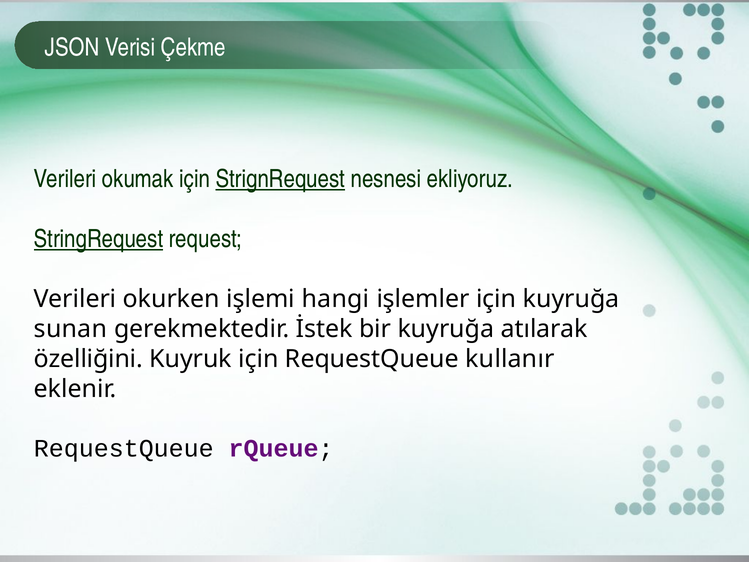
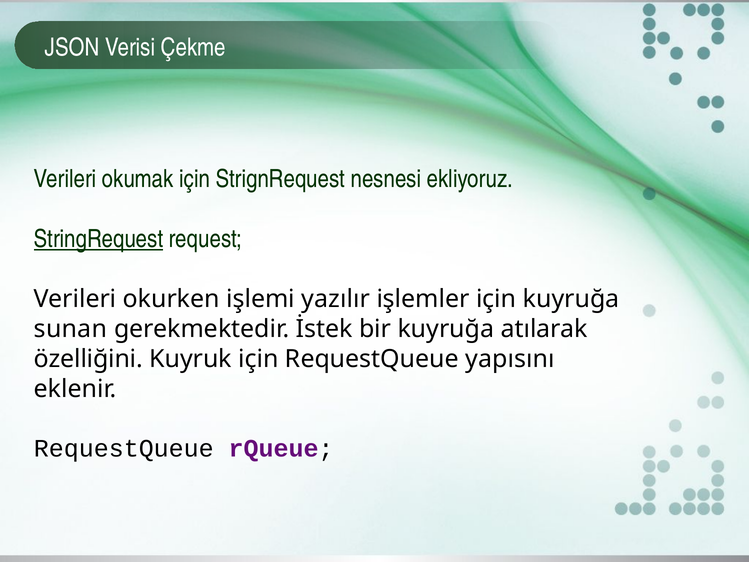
StrignRequest underline: present -> none
hangi: hangi -> yazılır
kullanır: kullanır -> yapısını
